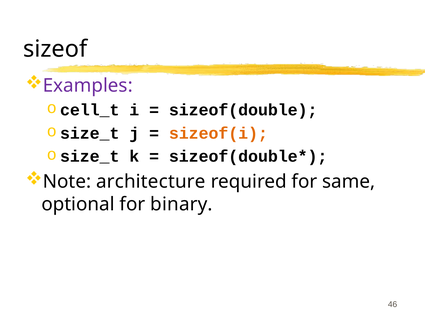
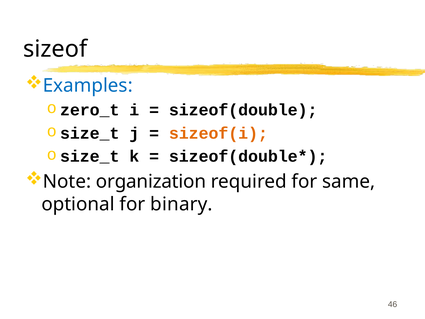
Examples colour: purple -> blue
cell_t: cell_t -> zero_t
architecture: architecture -> organization
